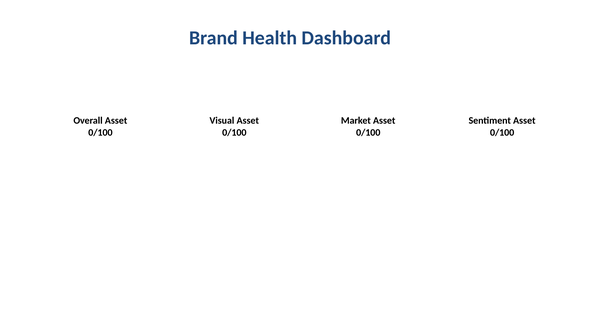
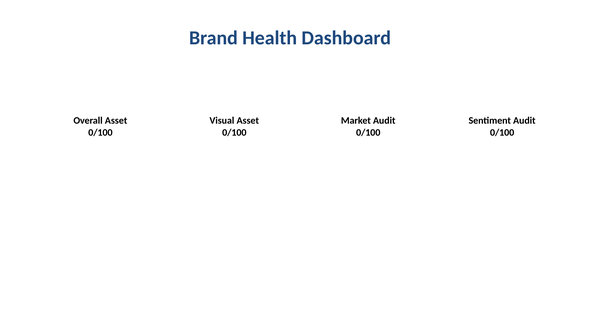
Market Asset: Asset -> Audit
Sentiment Asset: Asset -> Audit
